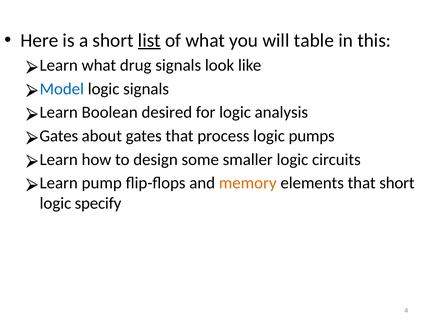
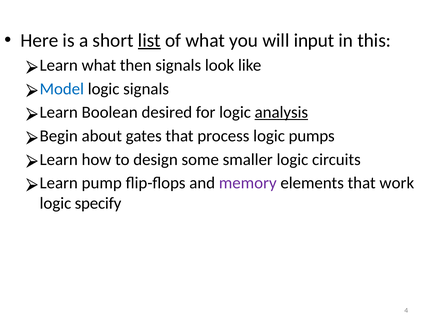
table: table -> input
drug: drug -> then
analysis underline: none -> present
Gates at (59, 136): Gates -> Begin
memory colour: orange -> purple
that short: short -> work
